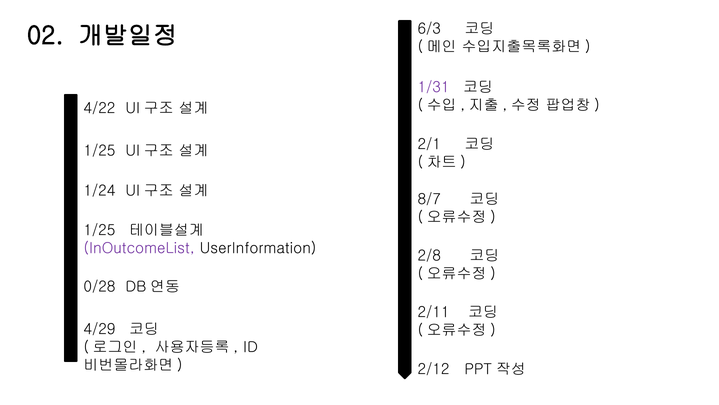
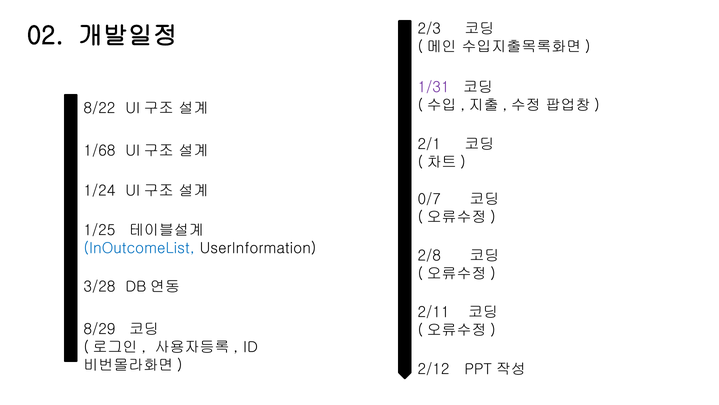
6/3: 6/3 -> 2/3
4/22: 4/22 -> 8/22
1/25 at (99, 151): 1/25 -> 1/68
8/7: 8/7 -> 0/7
InOutcomeList colour: purple -> blue
0/28: 0/28 -> 3/28
4/29: 4/29 -> 8/29
